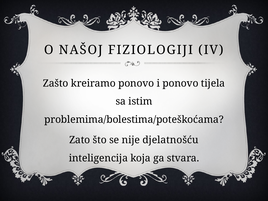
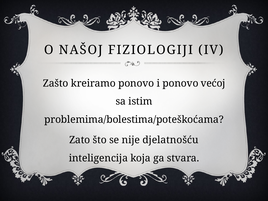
tijela: tijela -> većoj
